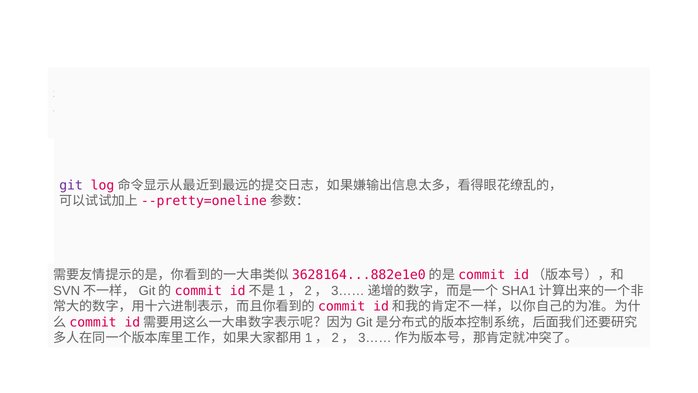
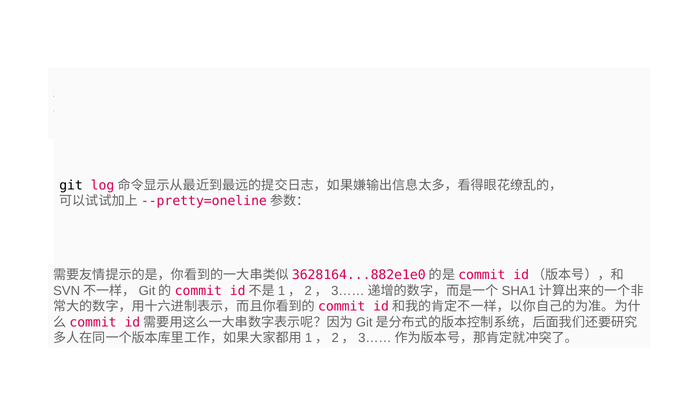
git colour: purple -> black
